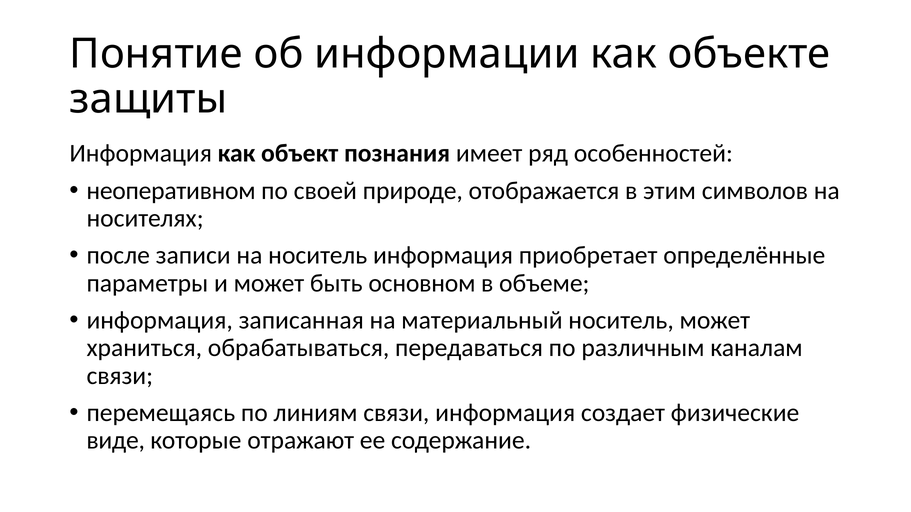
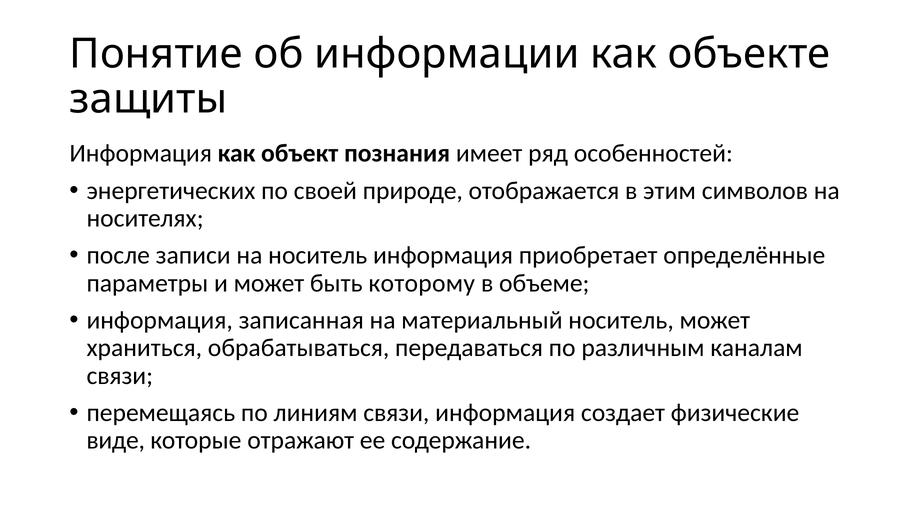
неоперативном: неоперативном -> энергетических
основном: основном -> которому
